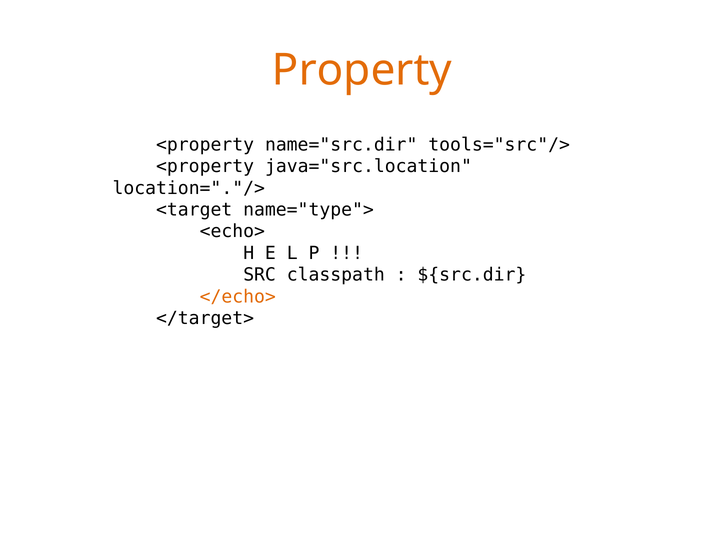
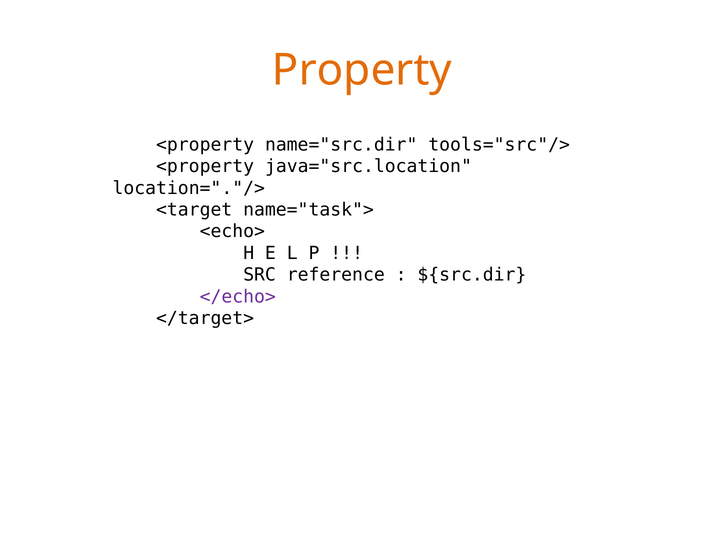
name="type">: name="type"> -> name="task">
classpath: classpath -> reference
</echo> colour: orange -> purple
